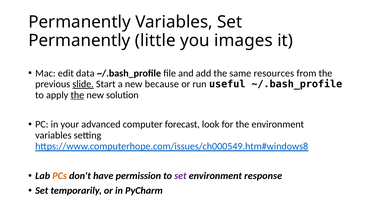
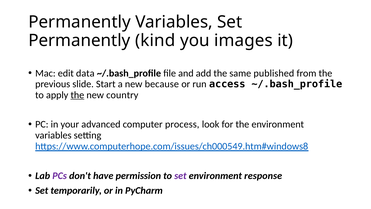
little: little -> kind
resources: resources -> published
slide underline: present -> none
useful: useful -> access
solution: solution -> country
forecast: forecast -> process
PCs colour: orange -> purple
